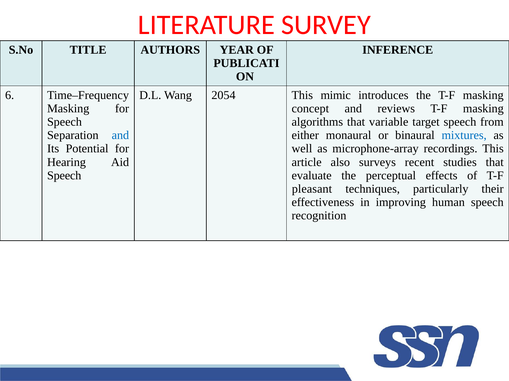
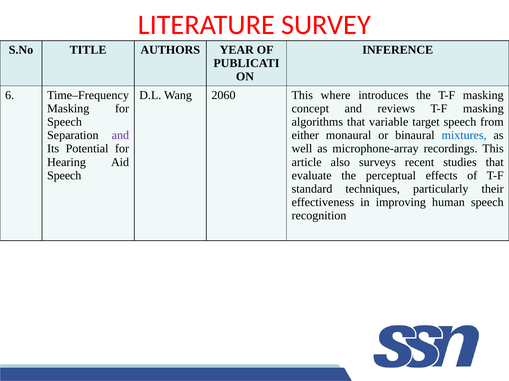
2054: 2054 -> 2060
mimic: mimic -> where
and at (120, 136) colour: blue -> purple
pleasant: pleasant -> standard
